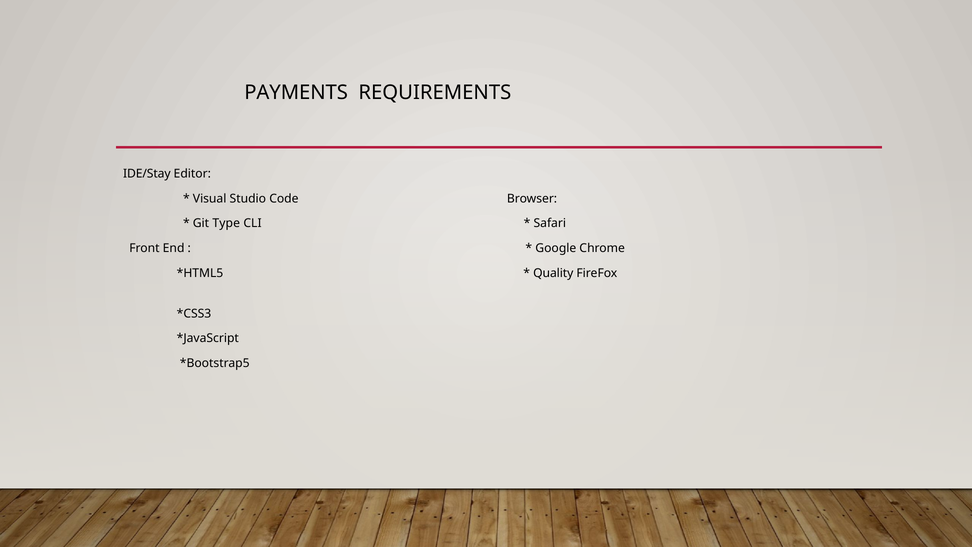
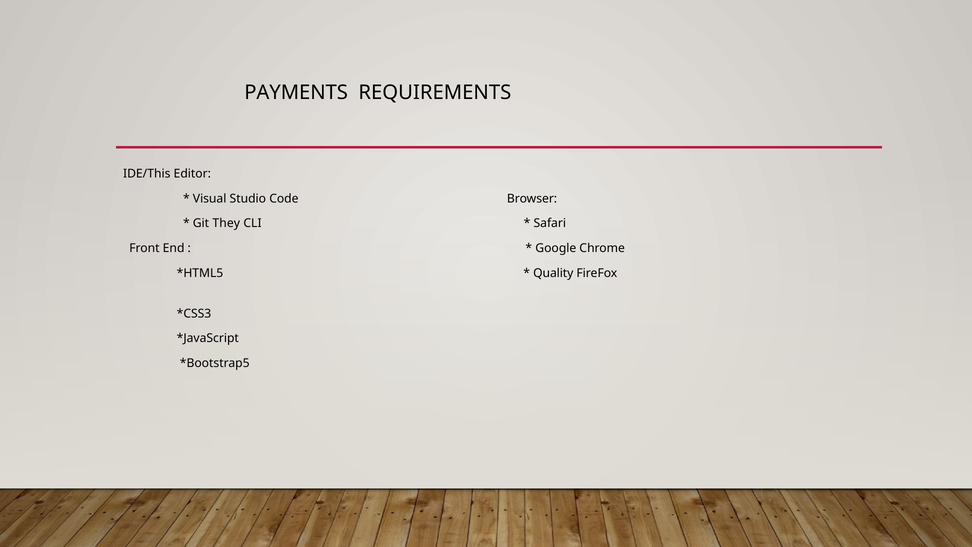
IDE/Stay: IDE/Stay -> IDE/This
Type: Type -> They
